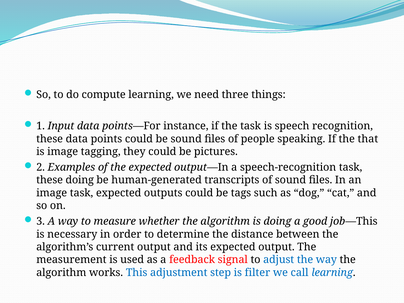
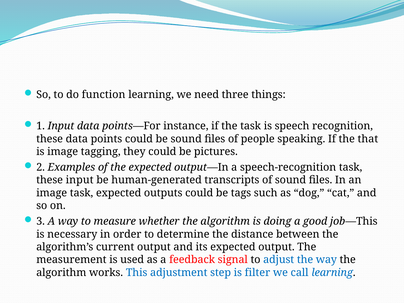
compute: compute -> function
these doing: doing -> input
